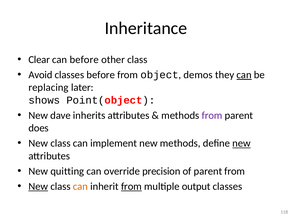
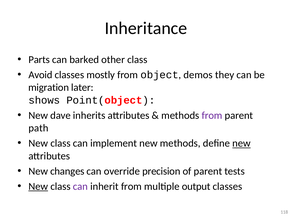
Clear: Clear -> Parts
can before: before -> barked
classes before: before -> mostly
can at (244, 75) underline: present -> none
replacing: replacing -> migration
does: does -> path
quitting: quitting -> changes
parent from: from -> tests
can at (80, 186) colour: orange -> purple
from at (131, 186) underline: present -> none
